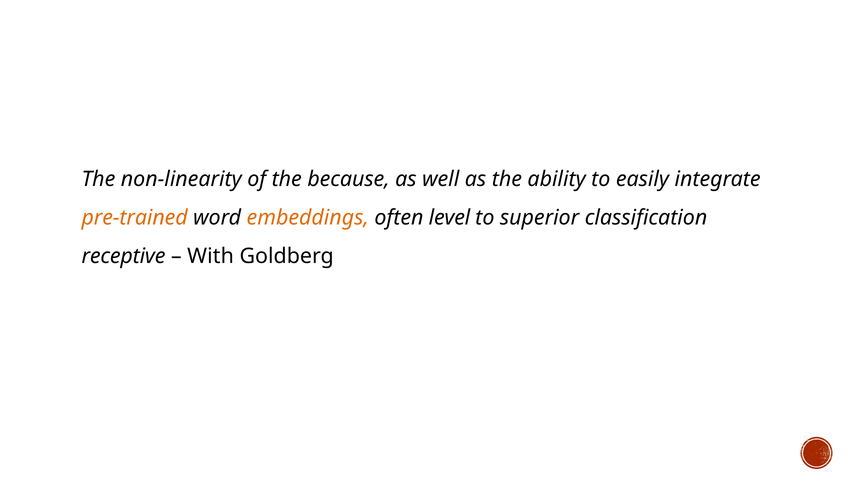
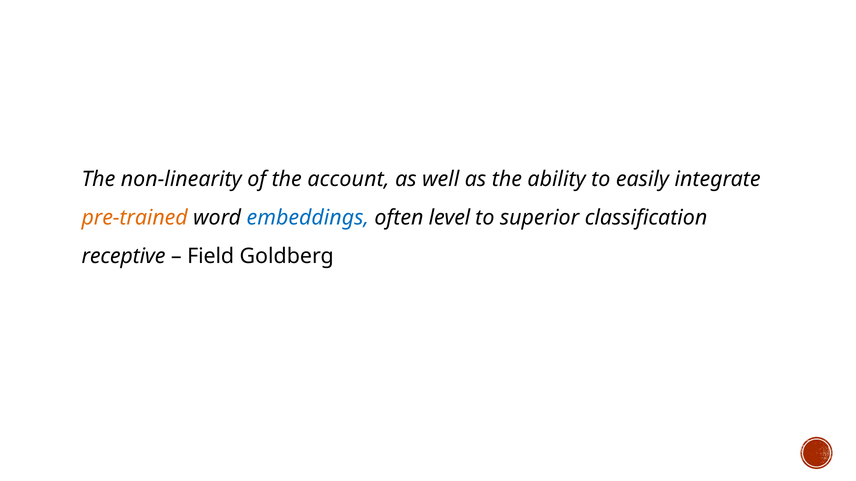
because: because -> account
embeddings colour: orange -> blue
With: With -> Field
